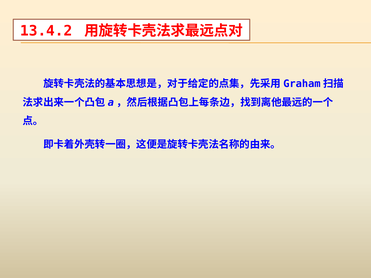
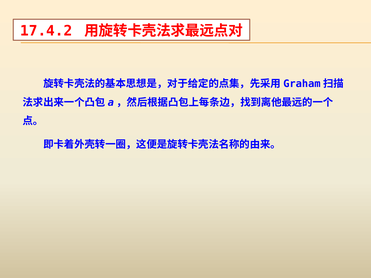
13.4.2: 13.4.2 -> 17.4.2
